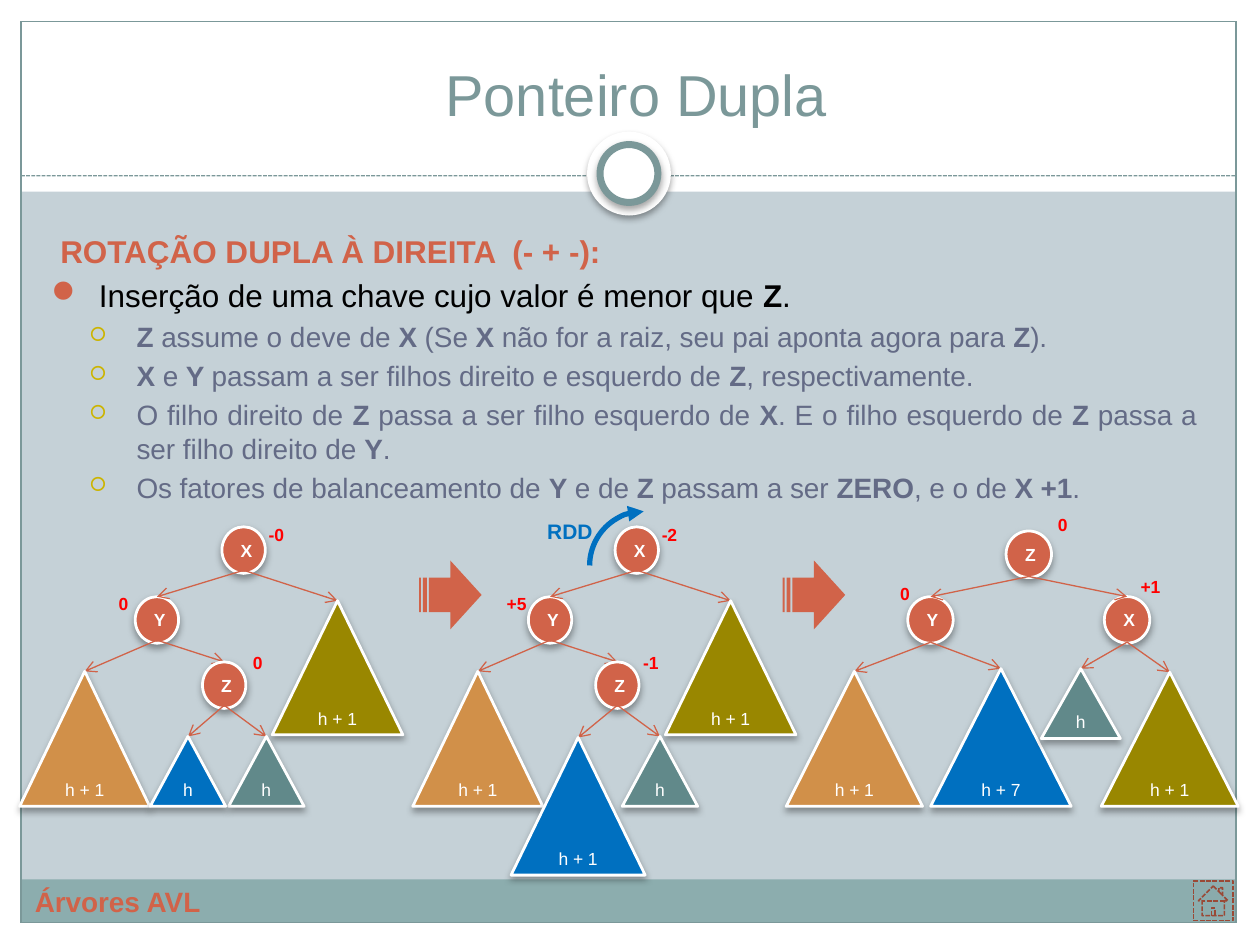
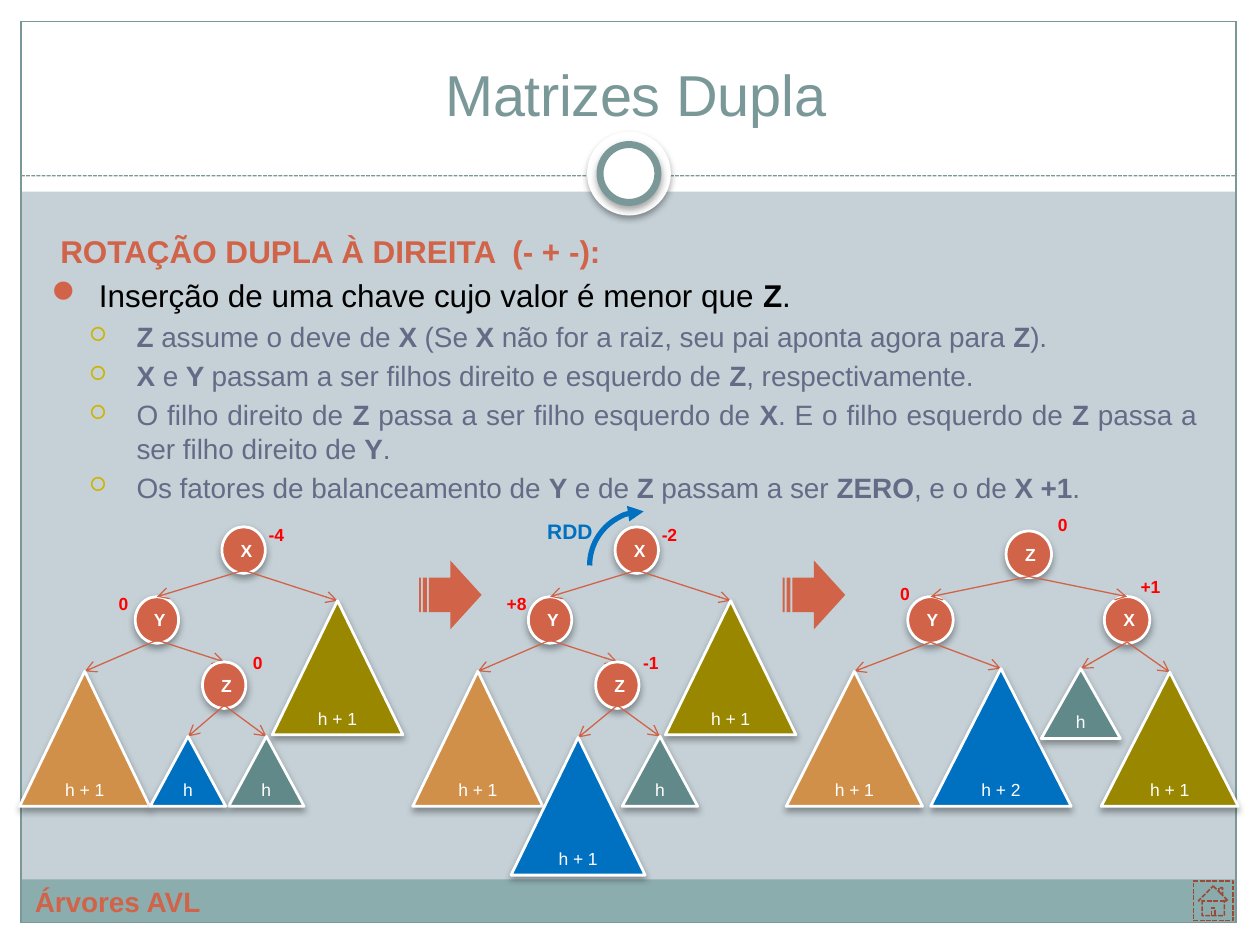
Ponteiro: Ponteiro -> Matrizes
-0: -0 -> -4
+5: +5 -> +8
7: 7 -> 2
